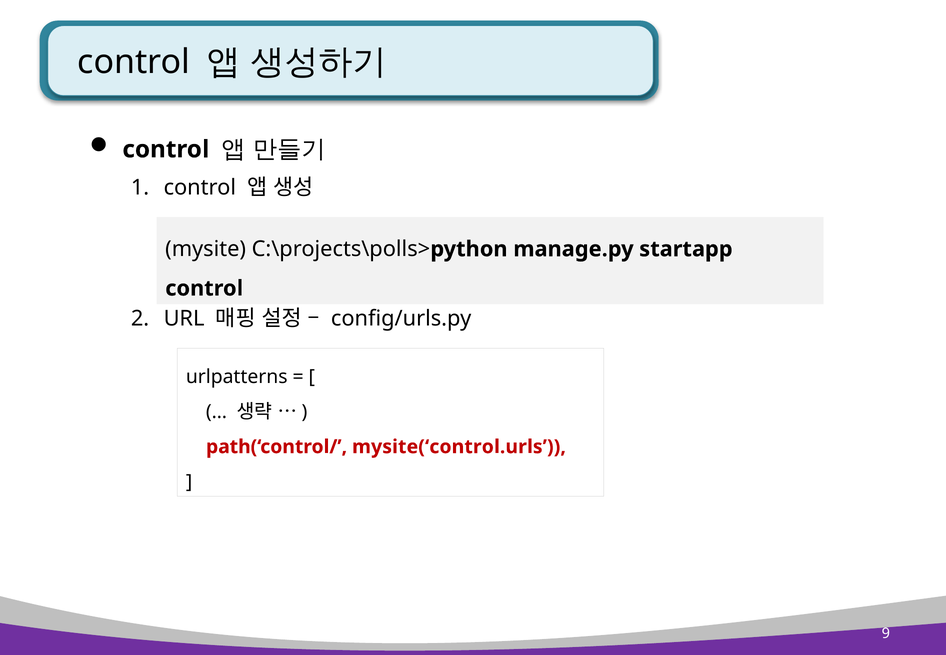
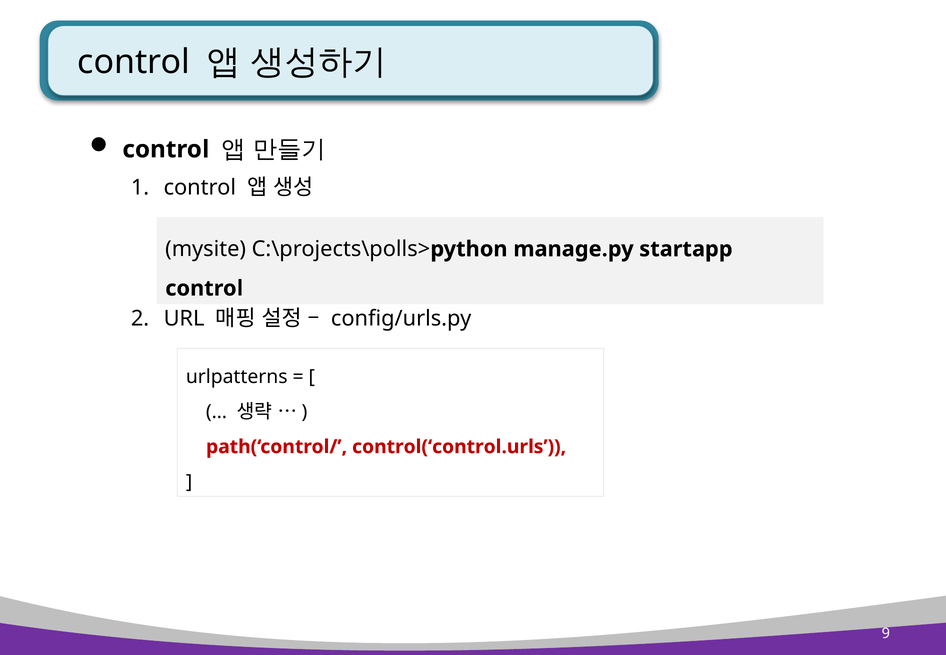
mysite(‘control.urls: mysite(‘control.urls -> control(‘control.urls
